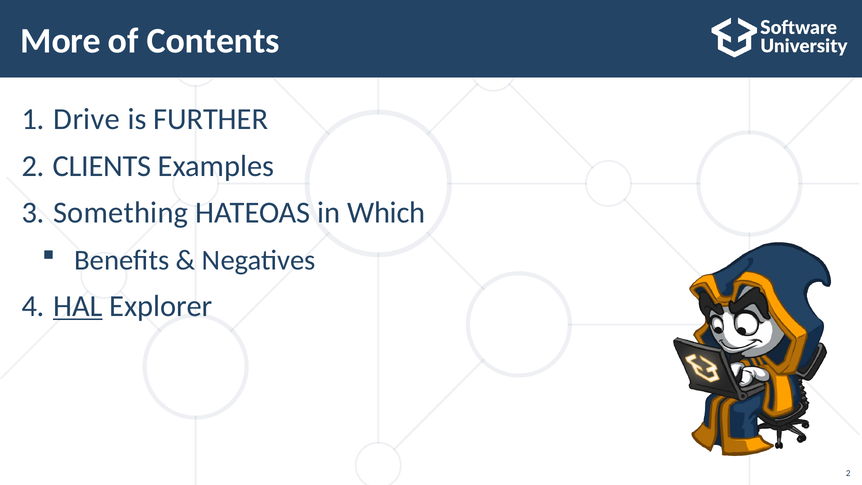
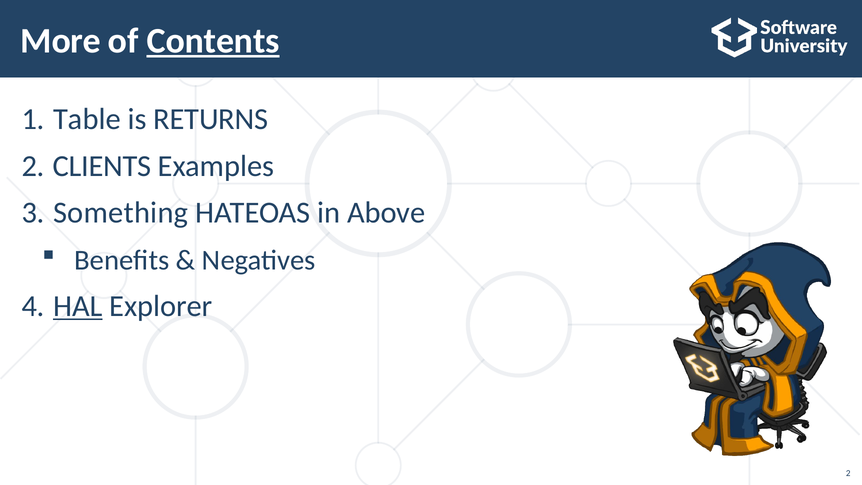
Contents underline: none -> present
Drive: Drive -> Table
FURTHER: FURTHER -> RETURNS
Which: Which -> Above
